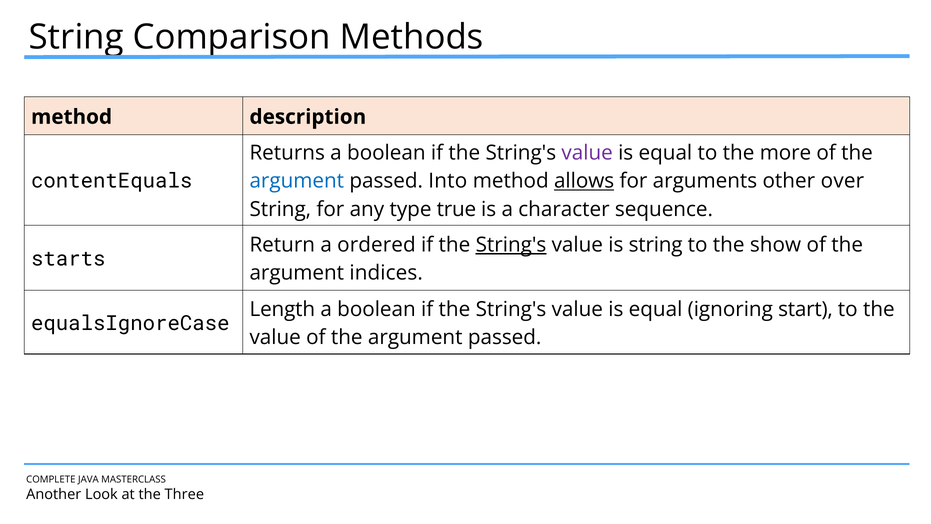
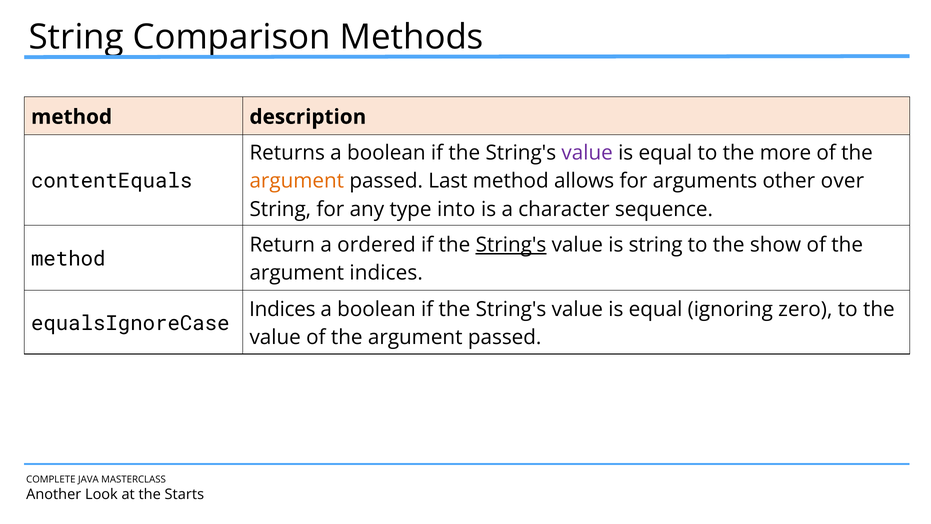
argument at (297, 181) colour: blue -> orange
Into: Into -> Last
allows underline: present -> none
true: true -> into
starts at (68, 259): starts -> method
Length at (282, 309): Length -> Indices
start: start -> zero
Three: Three -> Starts
